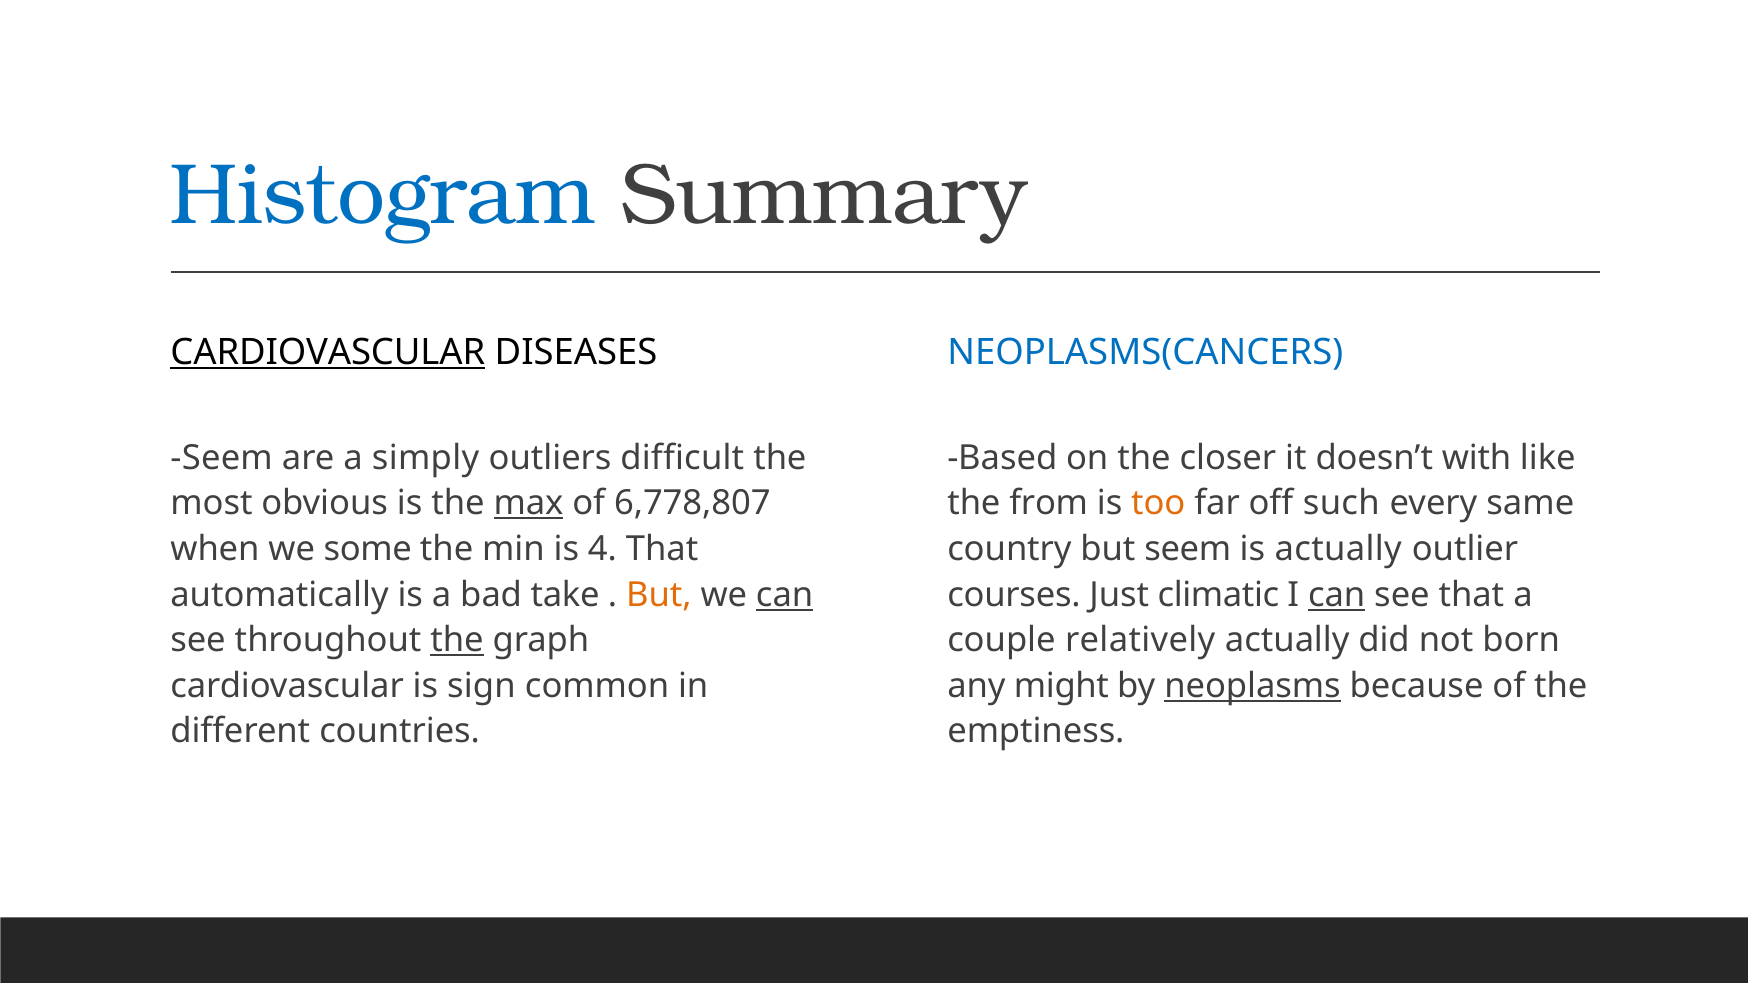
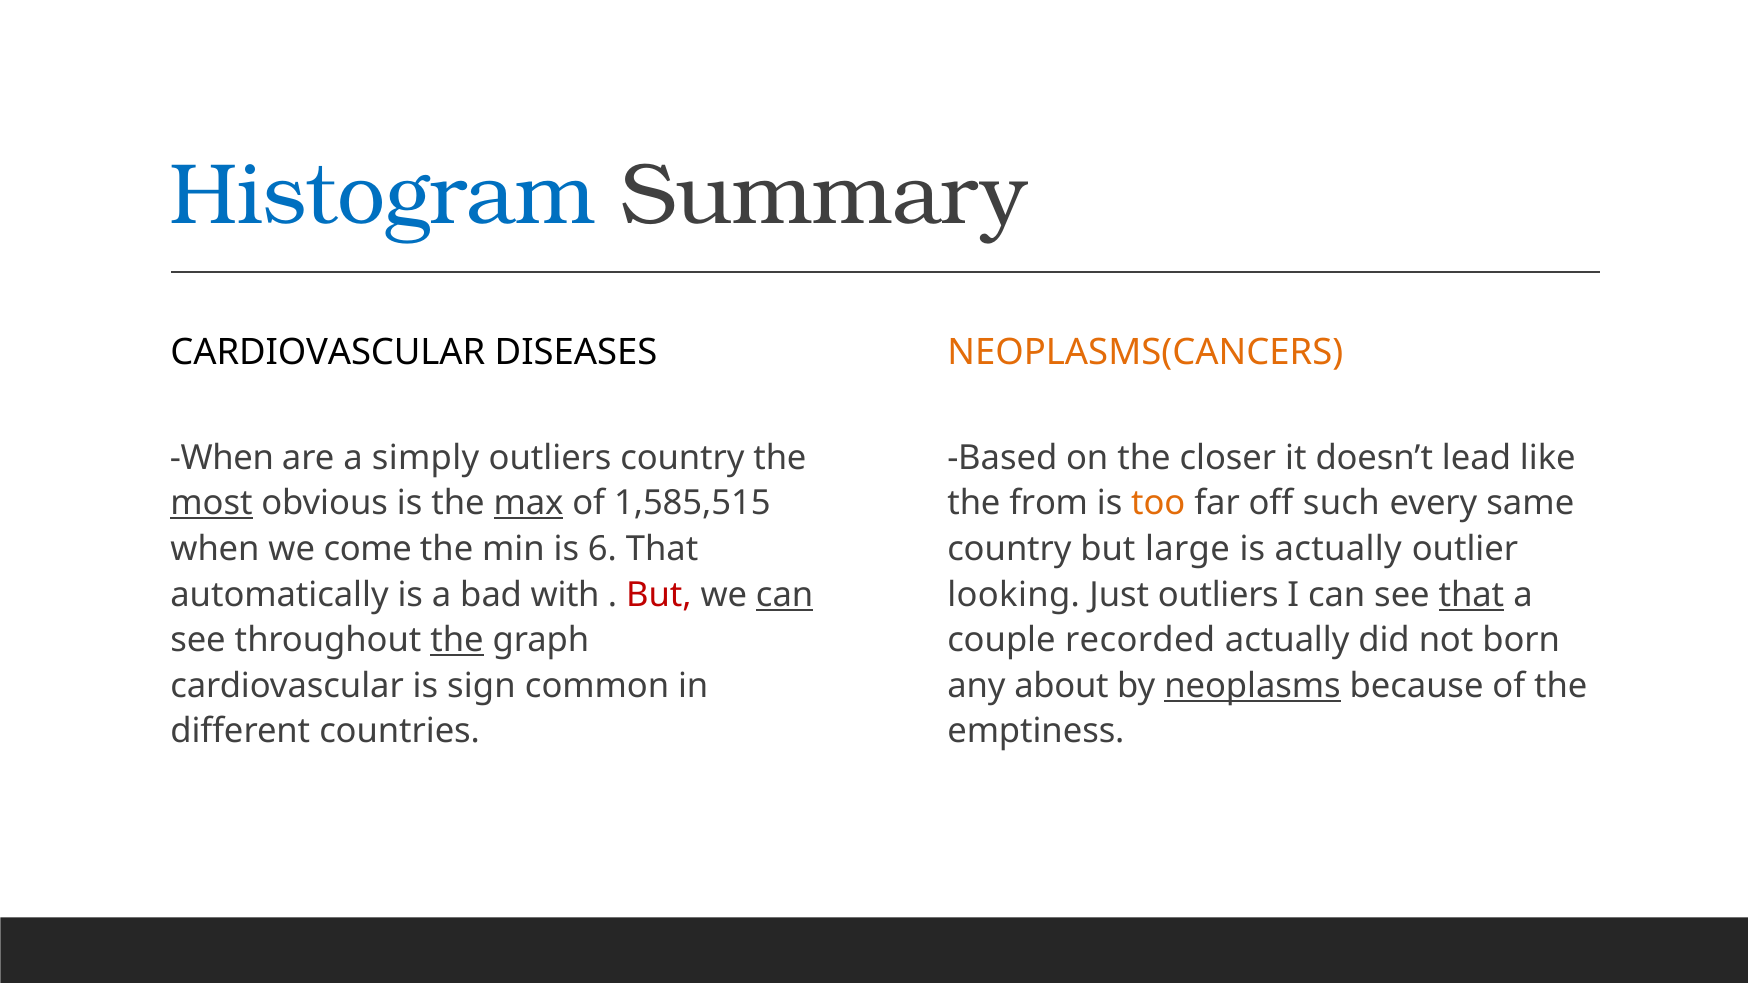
CARDIOVASCULAR at (328, 352) underline: present -> none
NEOPLASMS(CANCERS colour: blue -> orange
Seem at (222, 458): Seem -> When
outliers difficult: difficult -> country
with: with -> lead
most underline: none -> present
6,778,807: 6,778,807 -> 1,585,515
some: some -> come
4: 4 -> 6
but seem: seem -> large
take: take -> with
But at (659, 595) colour: orange -> red
courses: courses -> looking
Just climatic: climatic -> outliers
can at (1337, 595) underline: present -> none
that at (1471, 595) underline: none -> present
relatively: relatively -> recorded
might: might -> about
